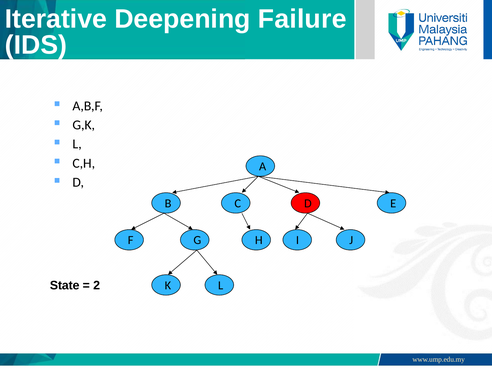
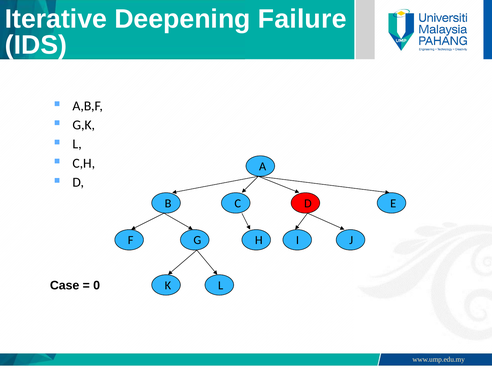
State: State -> Case
2: 2 -> 0
